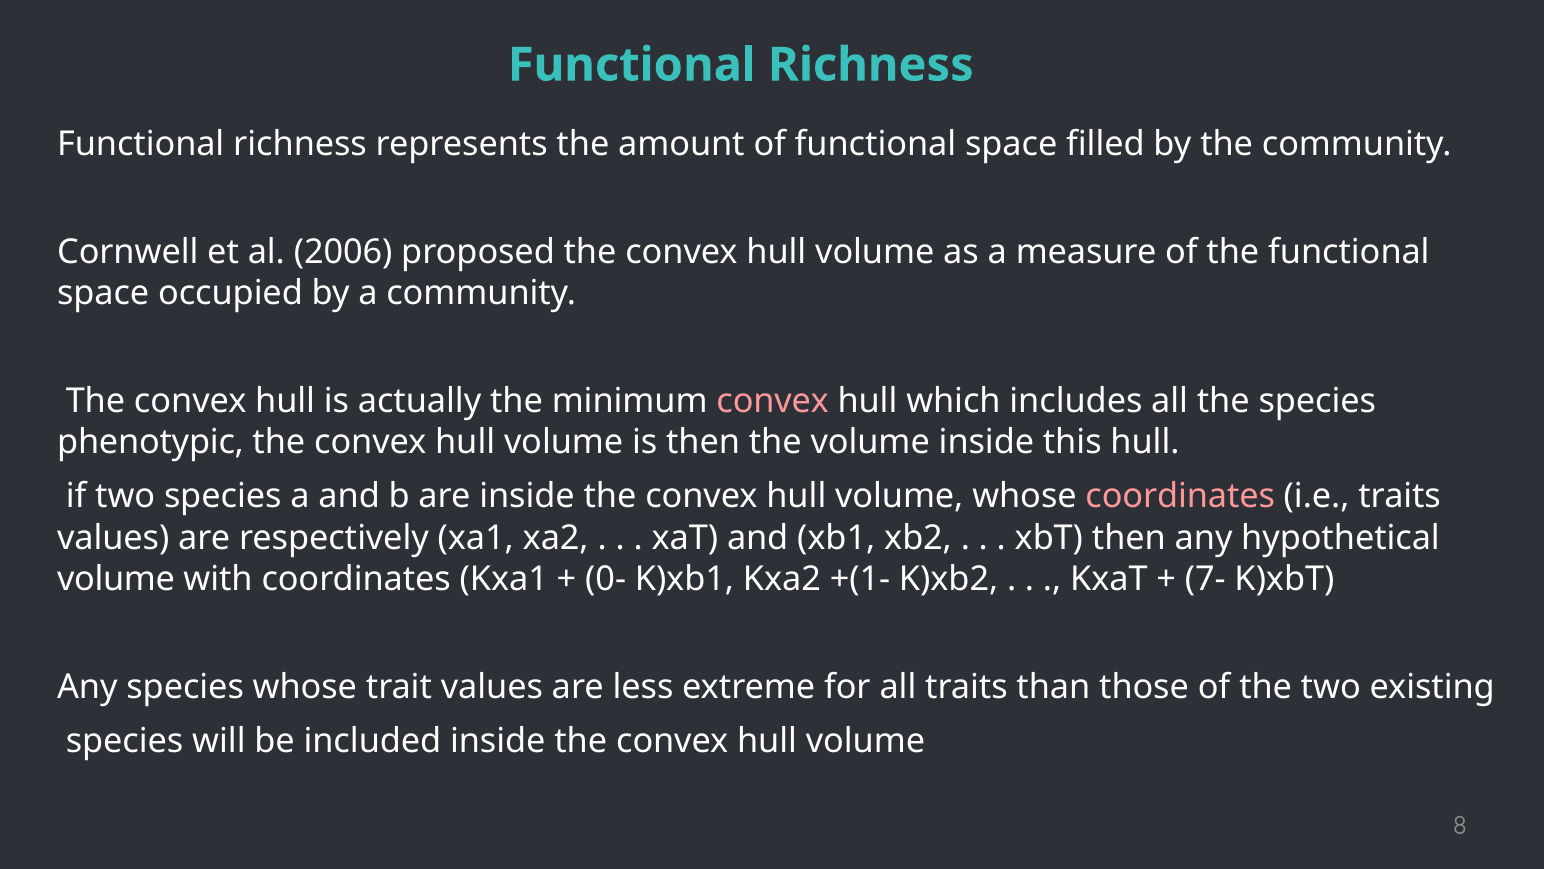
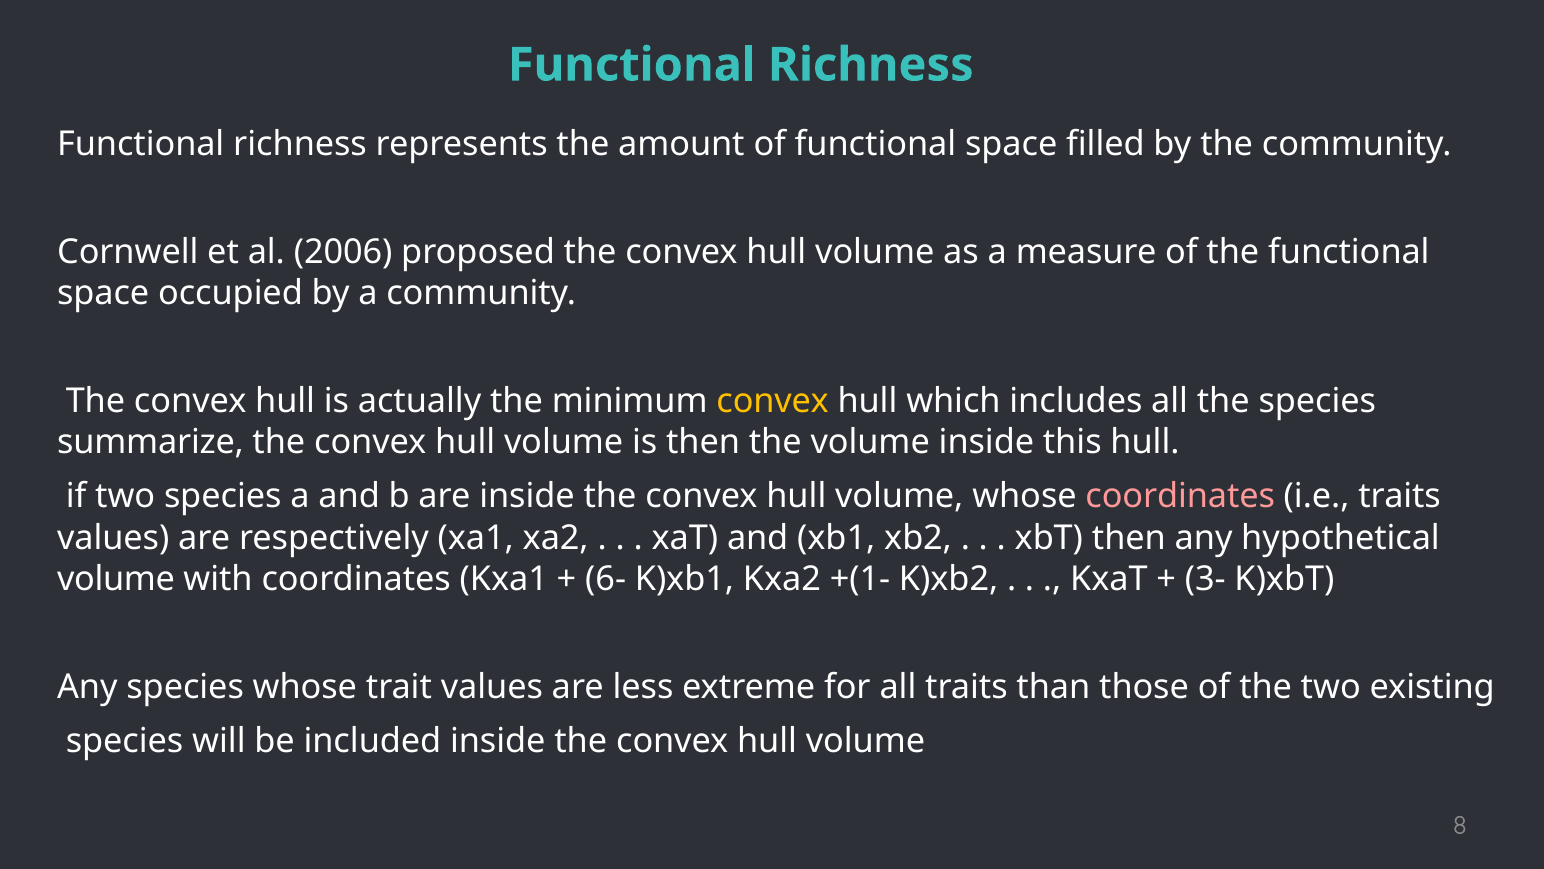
convex at (773, 401) colour: pink -> yellow
phenotypic: phenotypic -> summarize
0-: 0- -> 6-
7-: 7- -> 3-
